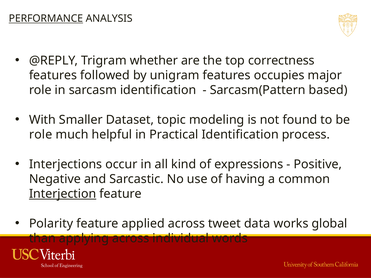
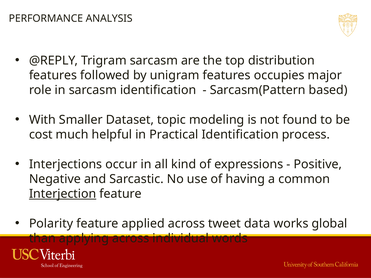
PERFORMANCE underline: present -> none
Trigram whether: whether -> sarcasm
correctness: correctness -> distribution
role at (41, 135): role -> cost
